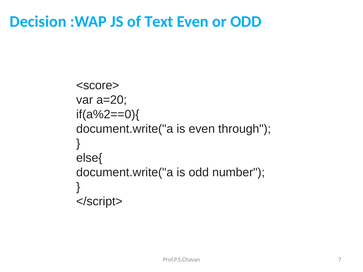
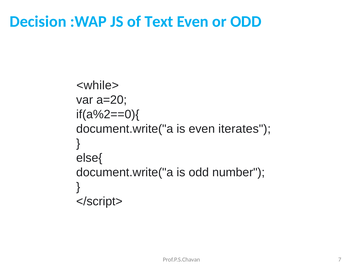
<score>: <score> -> <while>
through: through -> iterates
